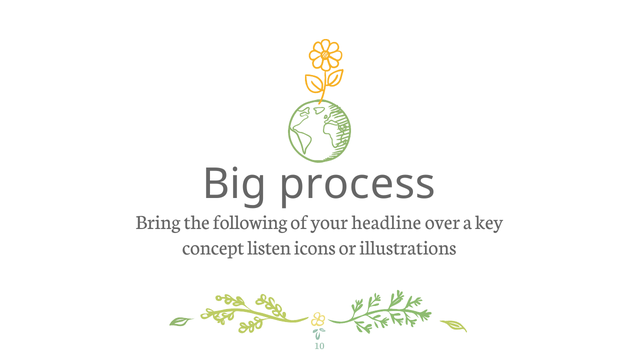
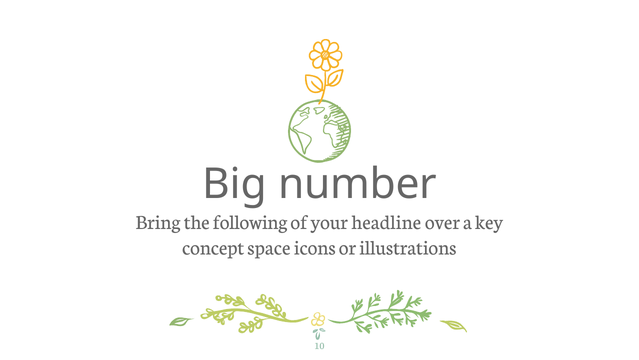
process: process -> number
listen: listen -> space
